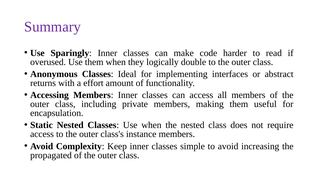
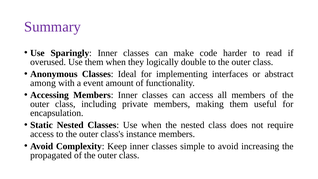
returns: returns -> among
effort: effort -> event
